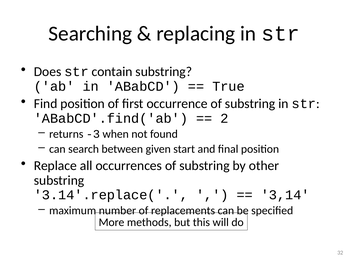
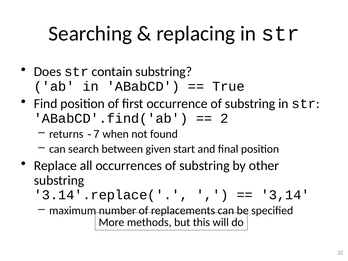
-3: -3 -> -7
